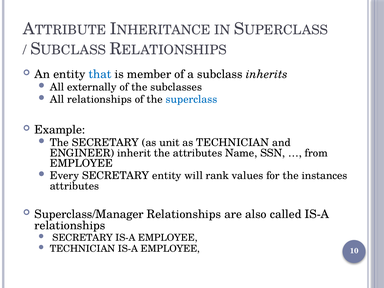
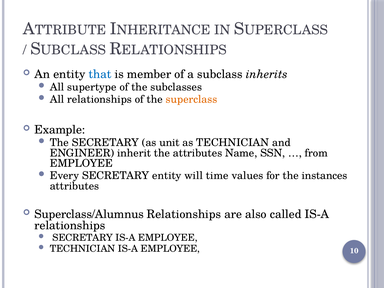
externally: externally -> supertype
superclass colour: blue -> orange
rank: rank -> time
Superclass/Manager: Superclass/Manager -> Superclass/Alumnus
